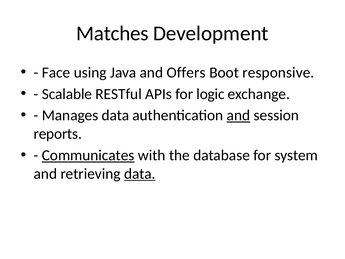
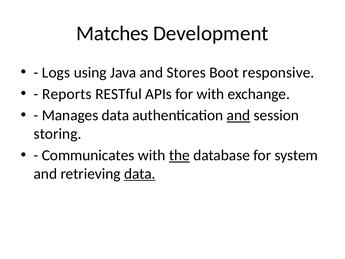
Face: Face -> Logs
Offers: Offers -> Stores
Scalable: Scalable -> Reports
for logic: logic -> with
reports: reports -> storing
Communicates underline: present -> none
the underline: none -> present
